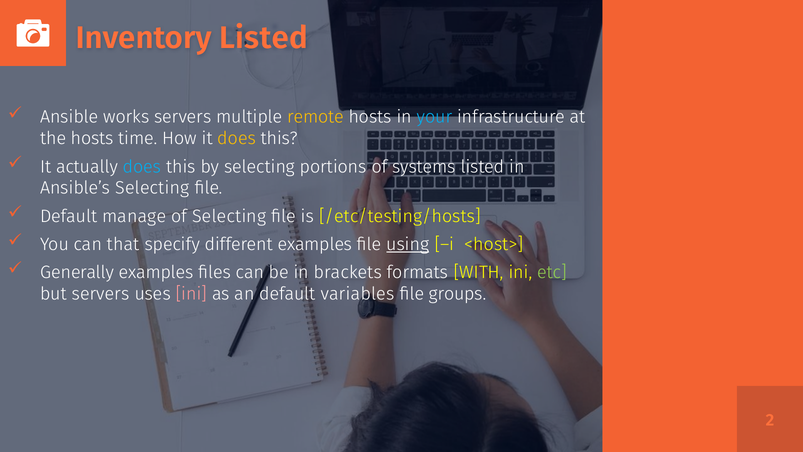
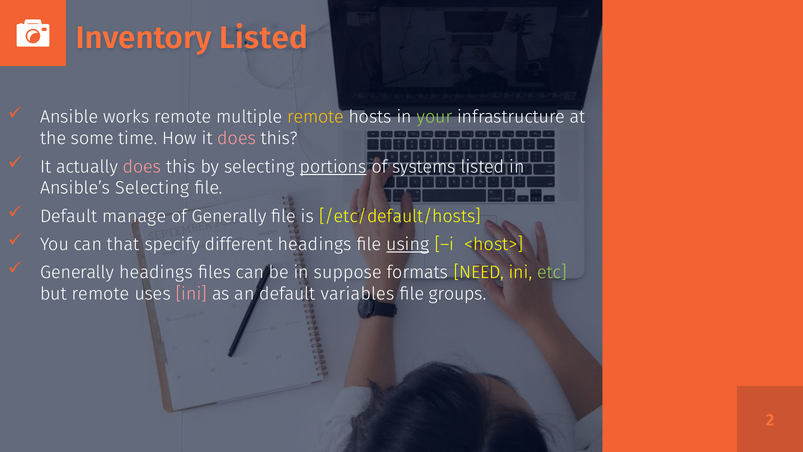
works servers: servers -> remote
your colour: light blue -> light green
the hosts: hosts -> some
does at (237, 138) colour: yellow -> pink
does at (142, 167) colour: light blue -> pink
portions underline: none -> present
of Selecting: Selecting -> Generally
/etc/testing/hosts: /etc/testing/hosts -> /etc/default/hosts
different examples: examples -> headings
Generally examples: examples -> headings
brackets: brackets -> suppose
WITH: WITH -> NEED
but servers: servers -> remote
